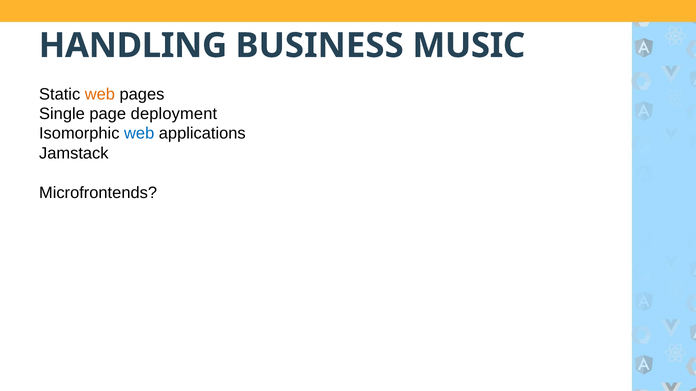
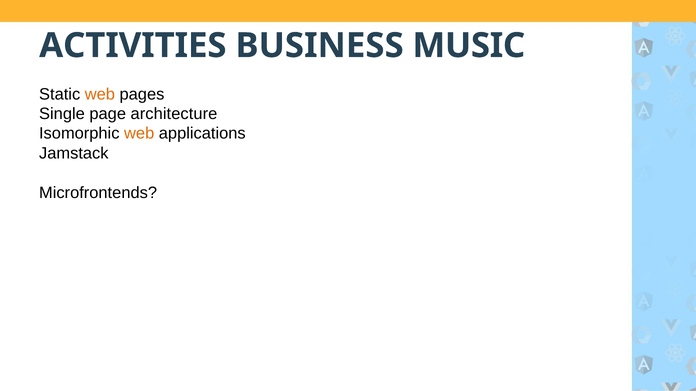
HANDLING: HANDLING -> ACTIVITIES
deployment: deployment -> architecture
web at (139, 134) colour: blue -> orange
